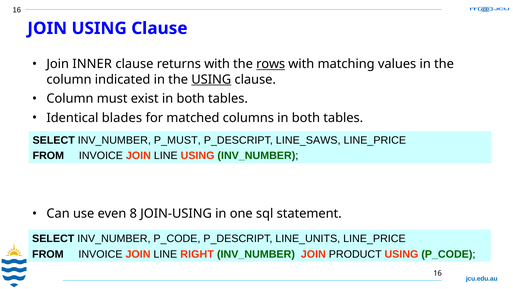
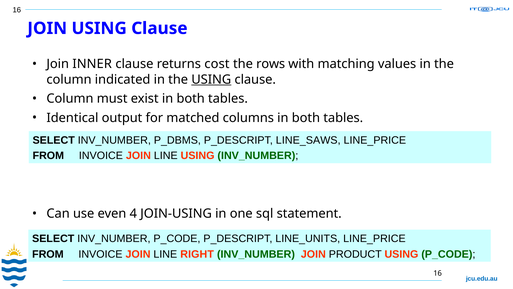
returns with: with -> cost
rows underline: present -> none
blades: blades -> output
P_MUST: P_MUST -> P_DBMS
8: 8 -> 4
